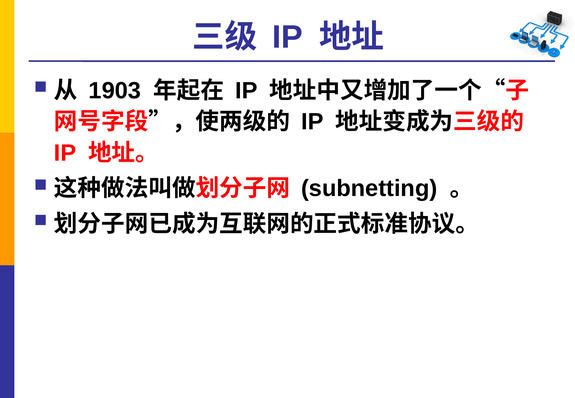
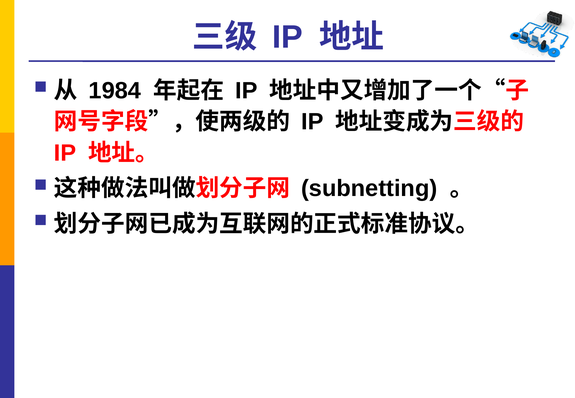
1903: 1903 -> 1984
